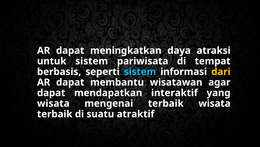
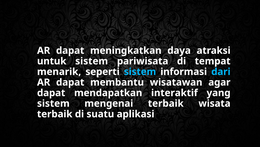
berbasis: berbasis -> menarik
dari colour: yellow -> light blue
wisata at (53, 103): wisata -> sistem
atraktif: atraktif -> aplikasi
